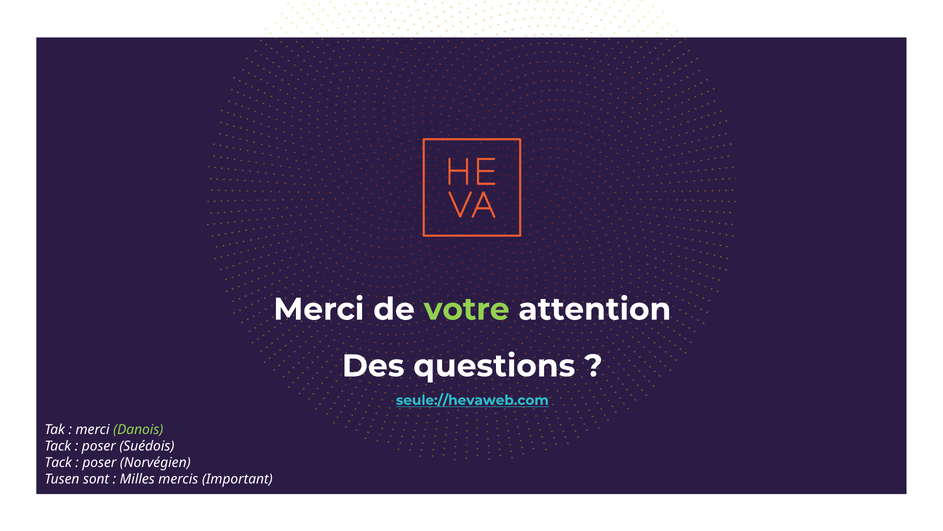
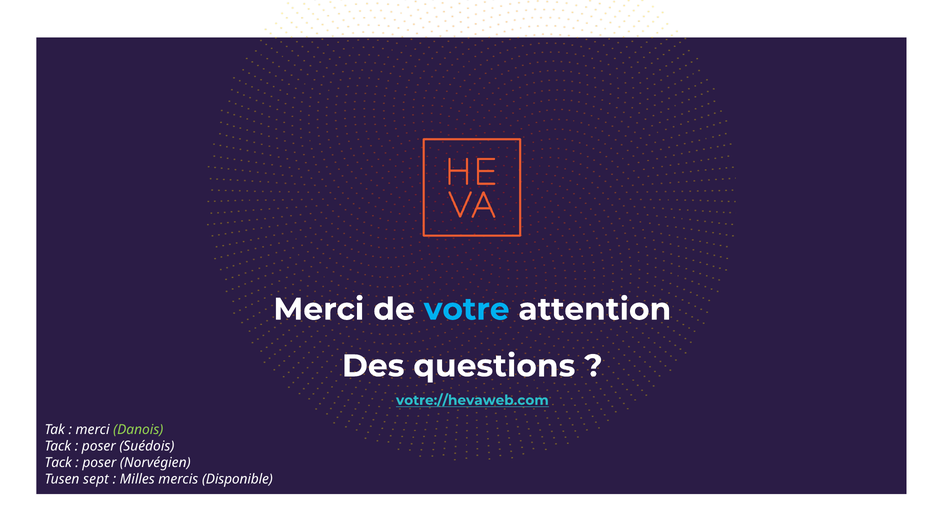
votre colour: light green -> light blue
seule://hevaweb.com: seule://hevaweb.com -> votre://hevaweb.com
sont: sont -> sept
Important: Important -> Disponible
